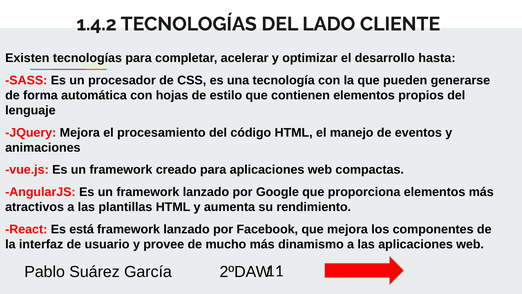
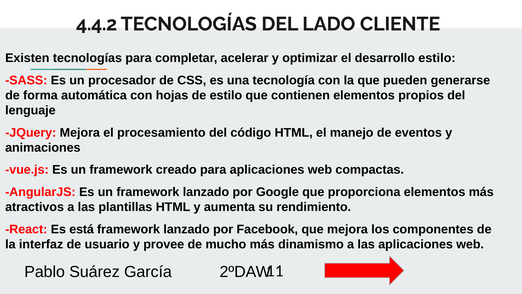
1.4.2: 1.4.2 -> 4.4.2
desarrollo hasta: hasta -> estilo
